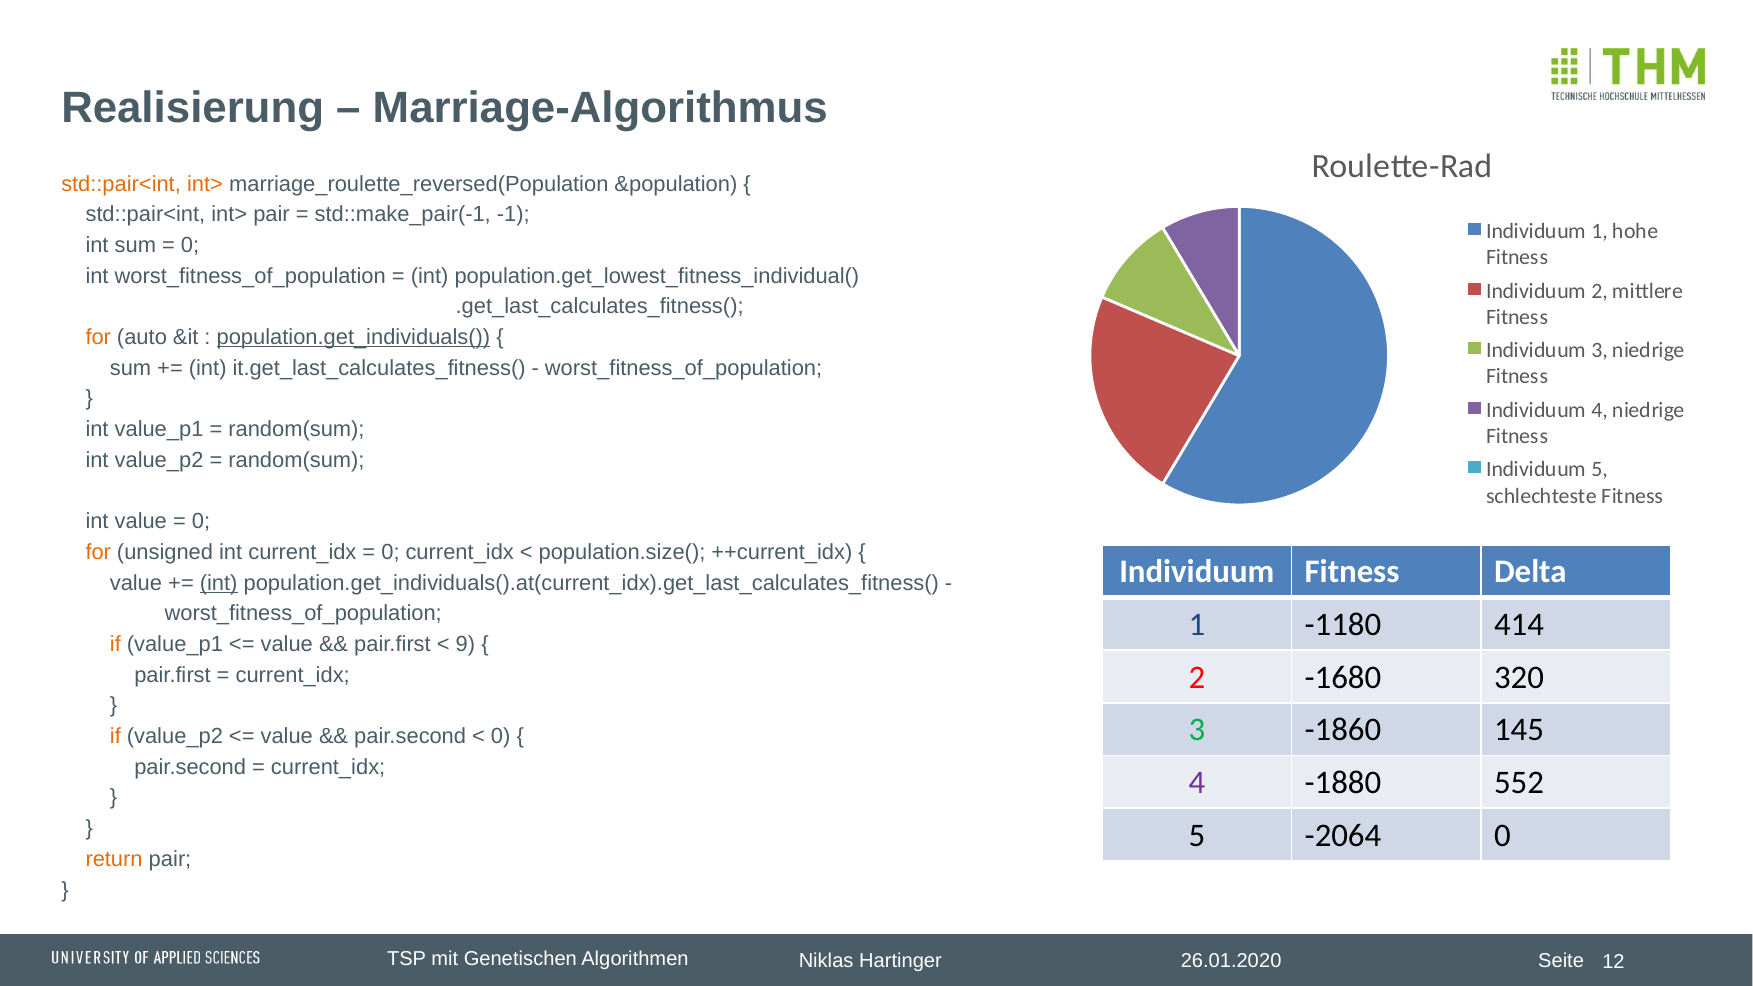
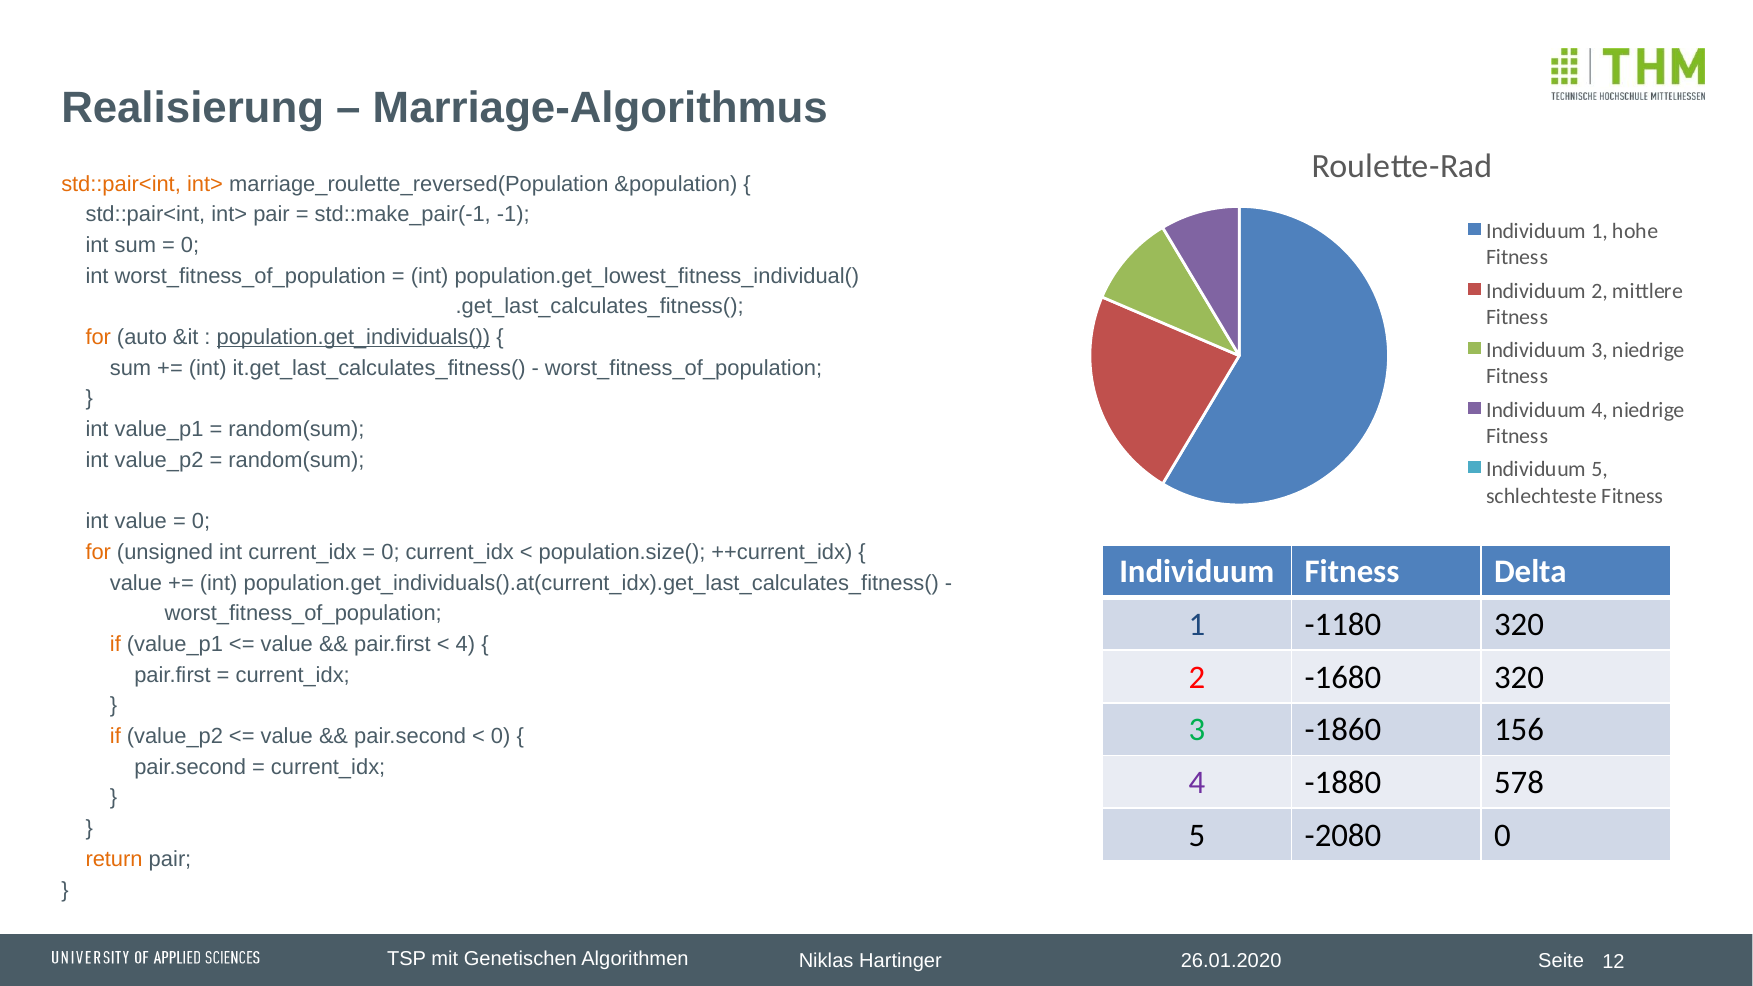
int at (219, 583) underline: present -> none
-1180 414: 414 -> 320
9 at (465, 644): 9 -> 4
145: 145 -> 156
552: 552 -> 578
-2064: -2064 -> -2080
